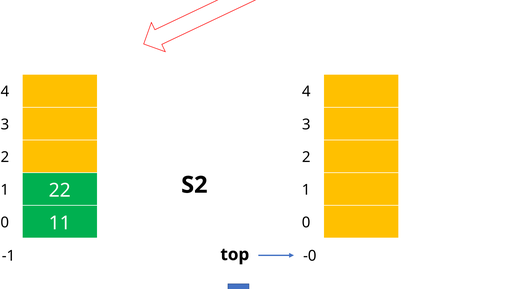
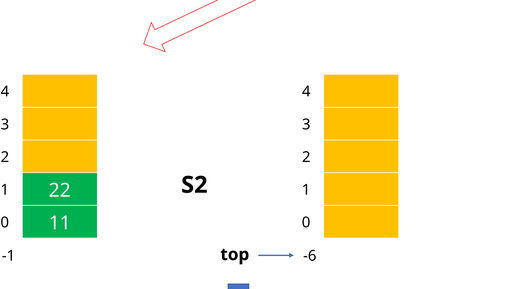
-0: -0 -> -6
